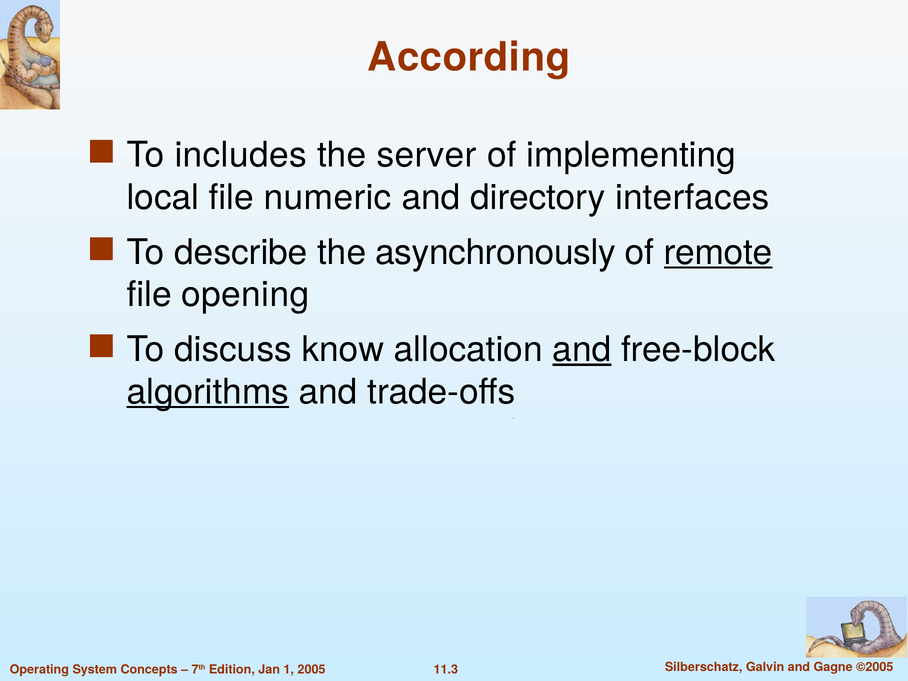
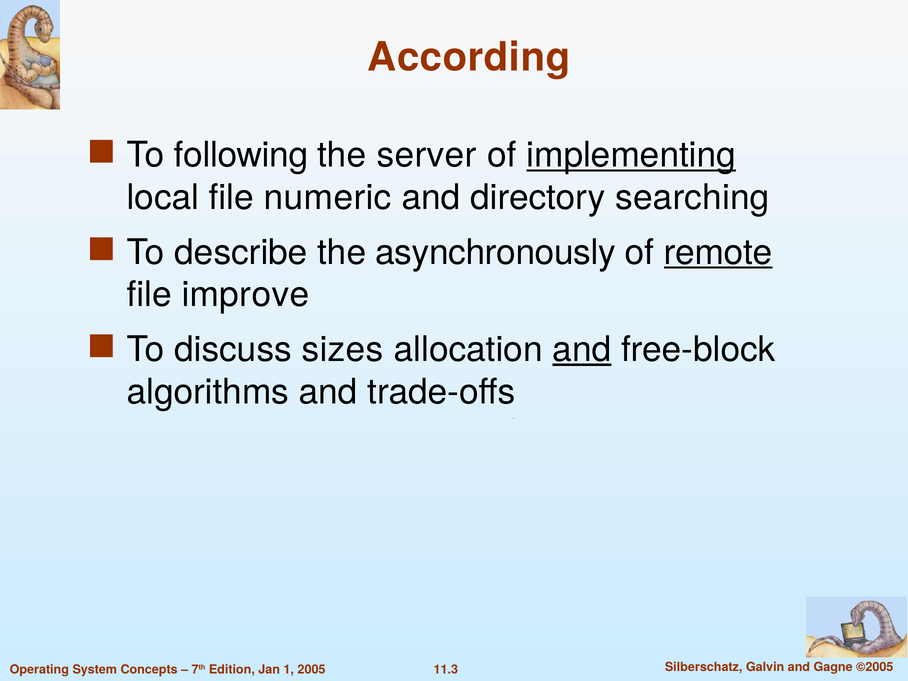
includes: includes -> following
implementing underline: none -> present
interfaces: interfaces -> searching
opening: opening -> improve
know: know -> sizes
algorithms underline: present -> none
